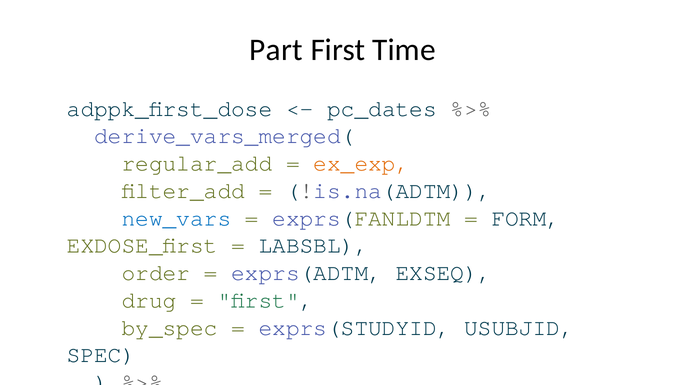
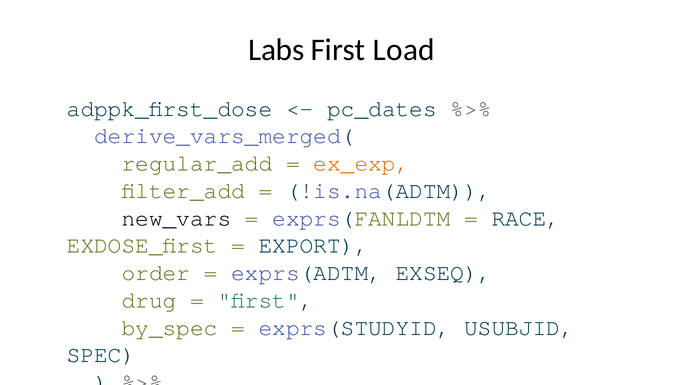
Part: Part -> Labs
First Time: Time -> Load
new_vars colour: blue -> black
FORM: FORM -> RACE
LABSBL: LABSBL -> EXPORT
